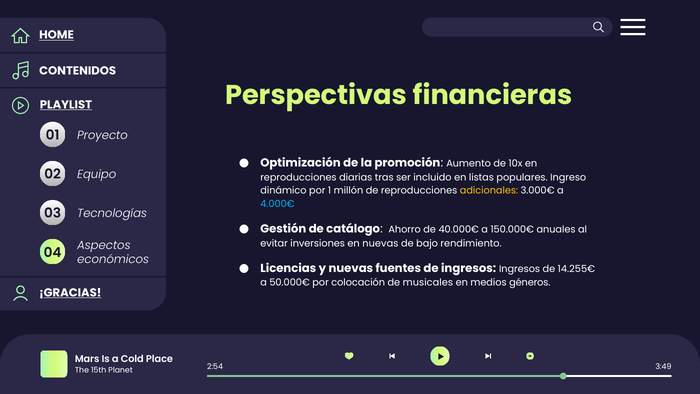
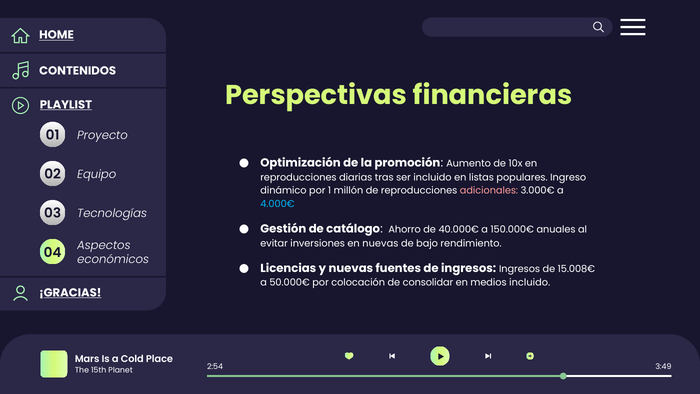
adicionales colour: yellow -> pink
14.255€: 14.255€ -> 15.008€
musicales: musicales -> consolidar
medios géneros: géneros -> incluido
